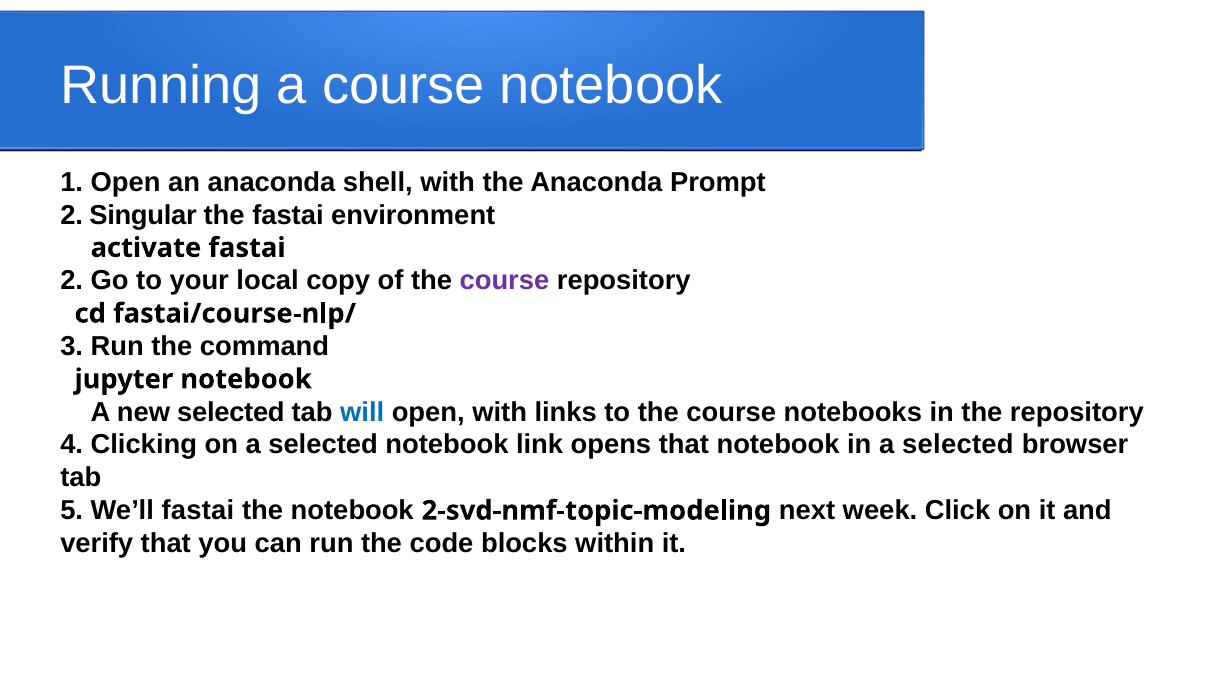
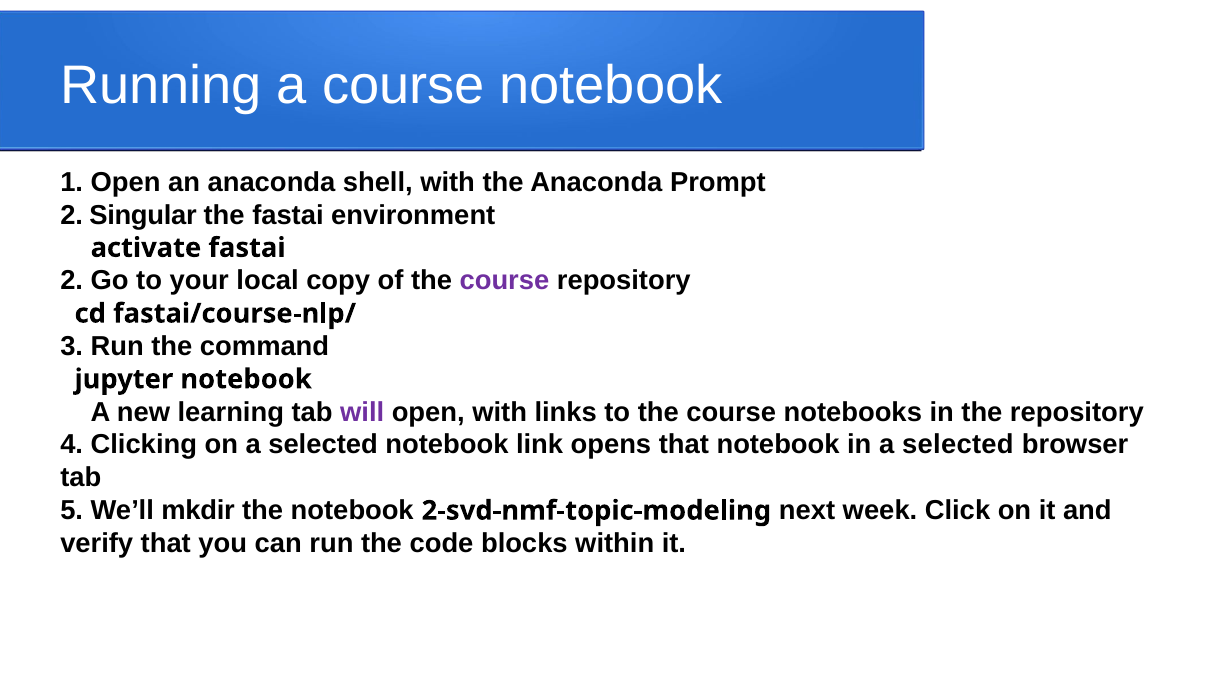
new selected: selected -> learning
will colour: blue -> purple
We’ll fastai: fastai -> mkdir
